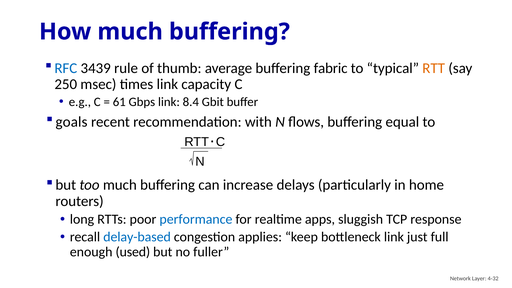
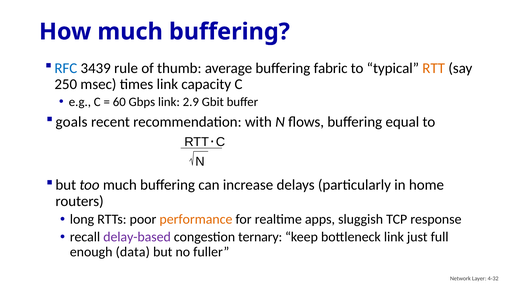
61: 61 -> 60
8.4: 8.4 -> 2.9
performance colour: blue -> orange
delay-based colour: blue -> purple
applies: applies -> ternary
used: used -> data
